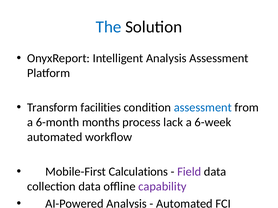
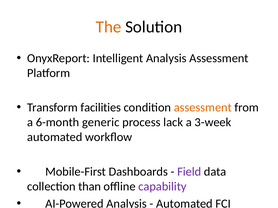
The colour: blue -> orange
assessment at (203, 108) colour: blue -> orange
6-month months: months -> generic
6-week: 6-week -> 3-week
Calculations at (138, 172): Calculations -> Dashboards
collection data: data -> than
